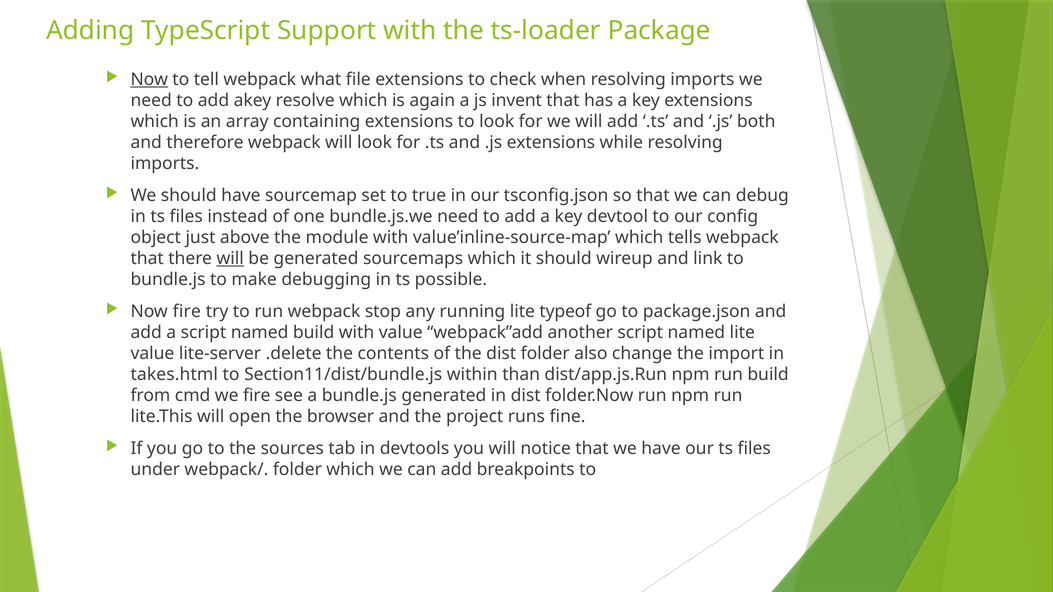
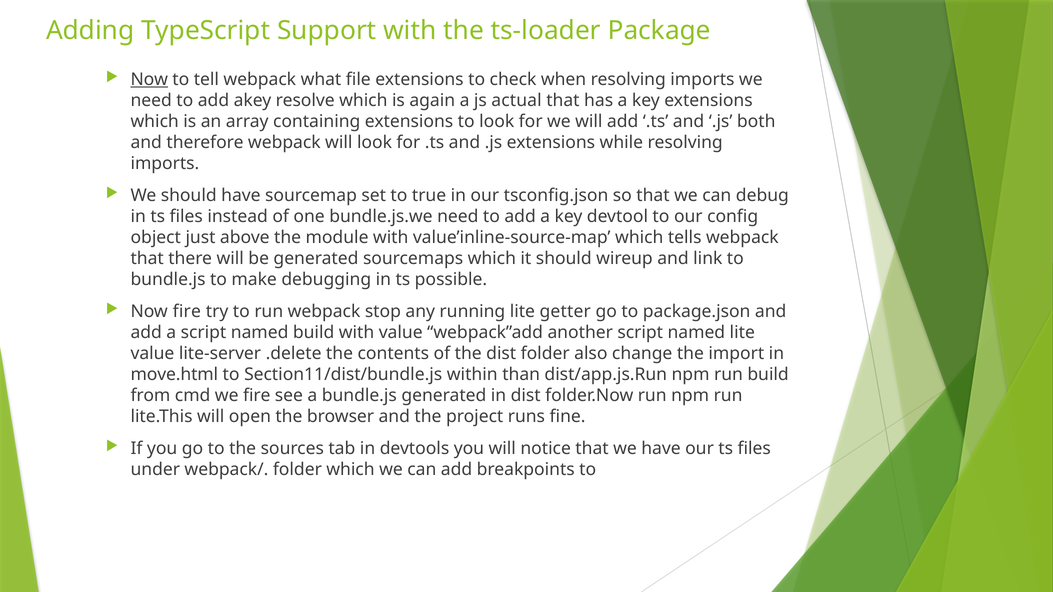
invent: invent -> actual
will at (230, 259) underline: present -> none
typeof: typeof -> getter
takes.html: takes.html -> move.html
